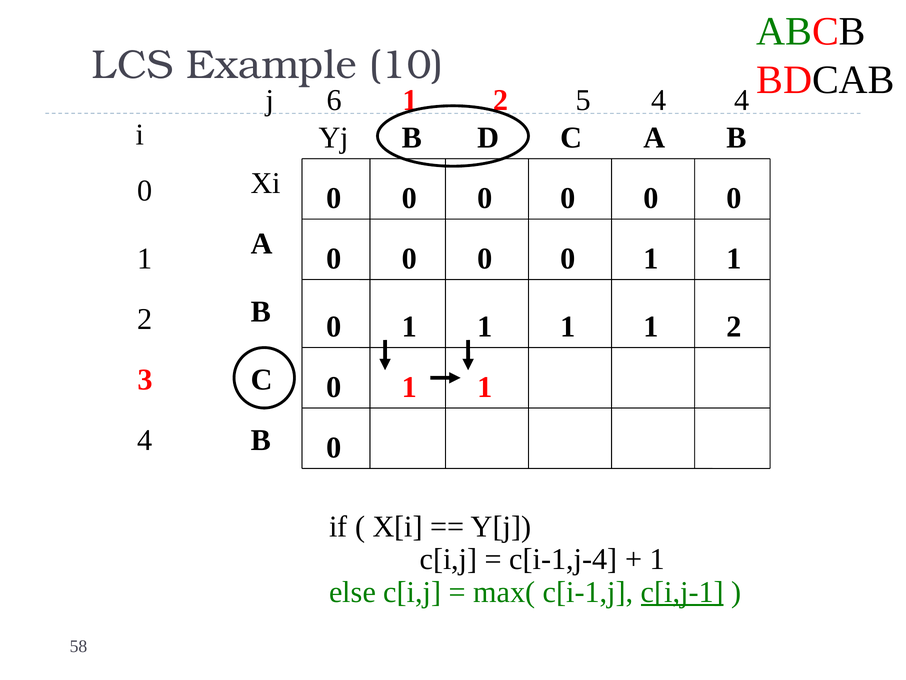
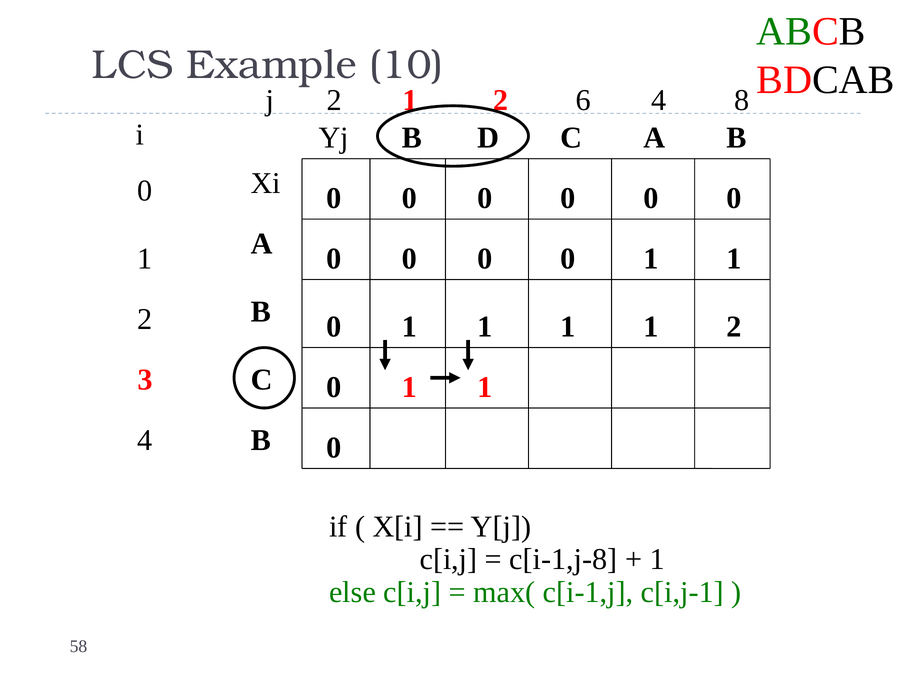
j 6: 6 -> 2
5: 5 -> 6
4 4: 4 -> 8
c[i-1,j-4: c[i-1,j-4 -> c[i-1,j-8
c[i,j-1 underline: present -> none
